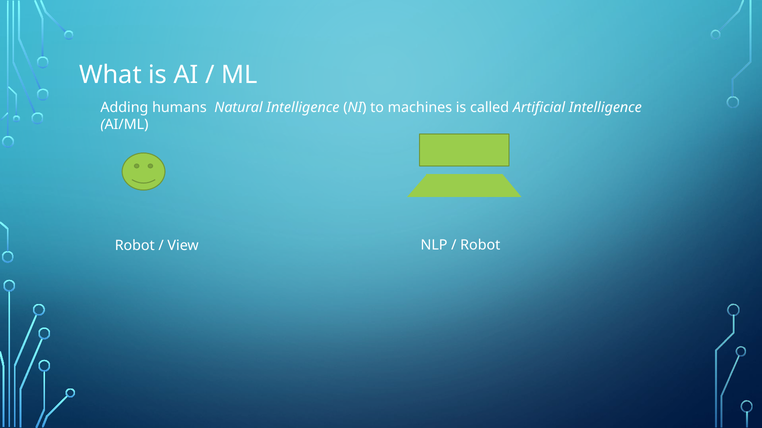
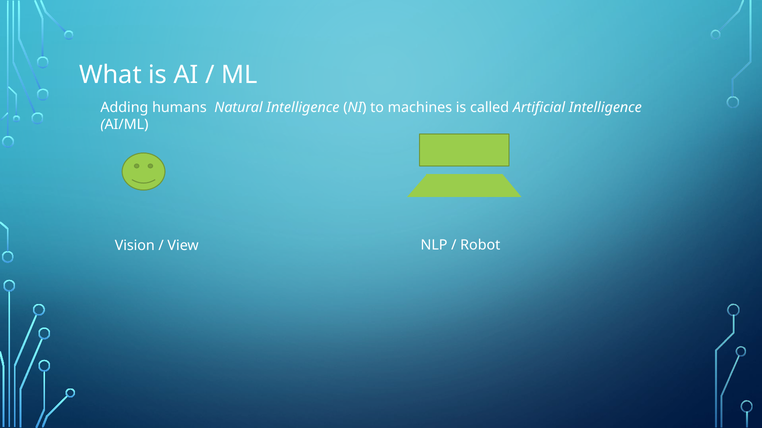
Robot at (135, 246): Robot -> Vision
